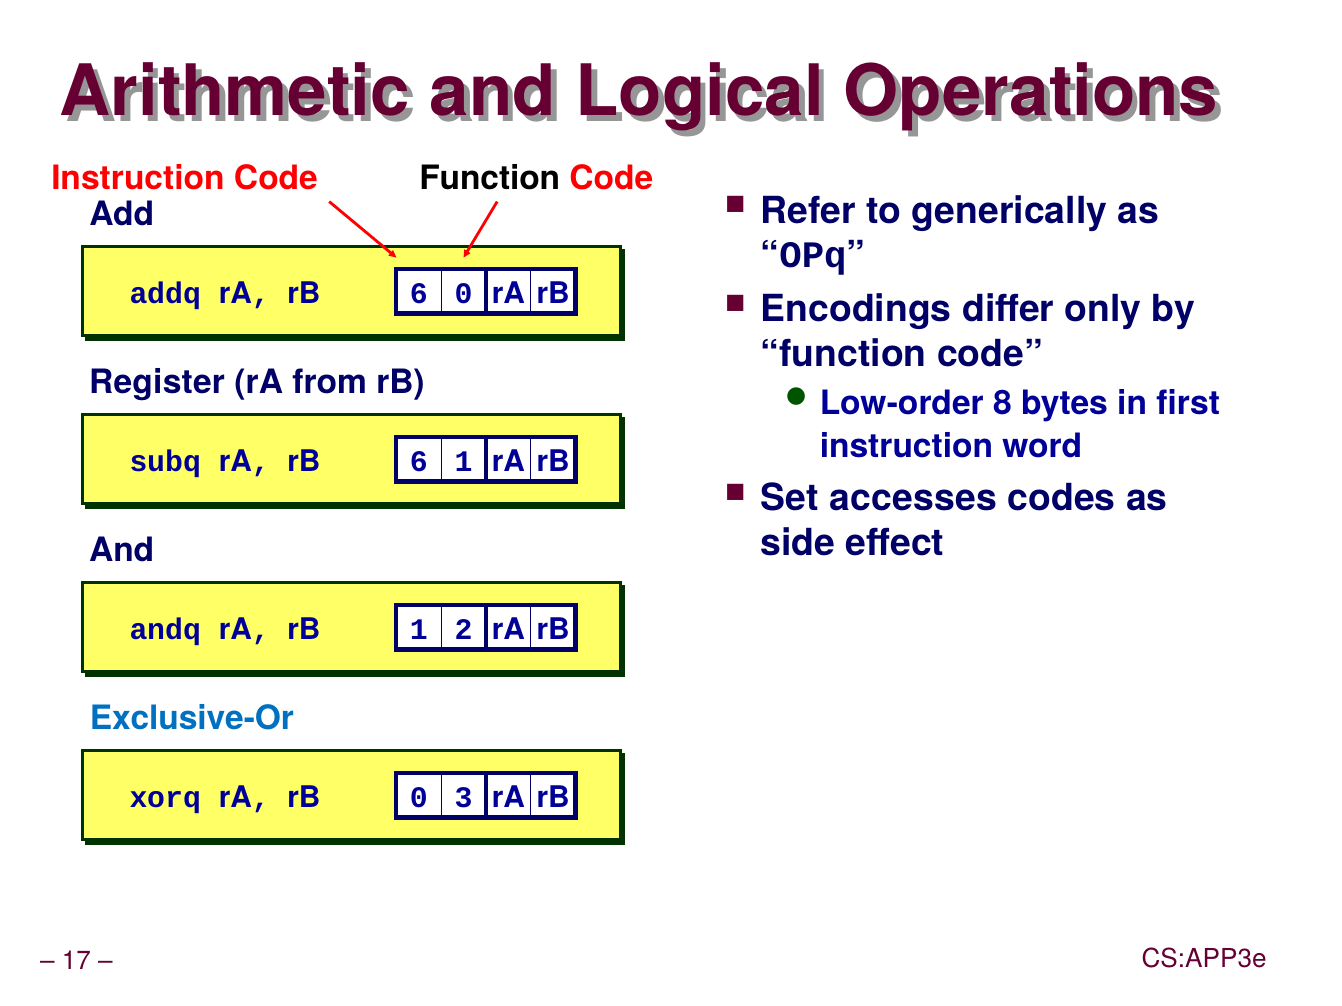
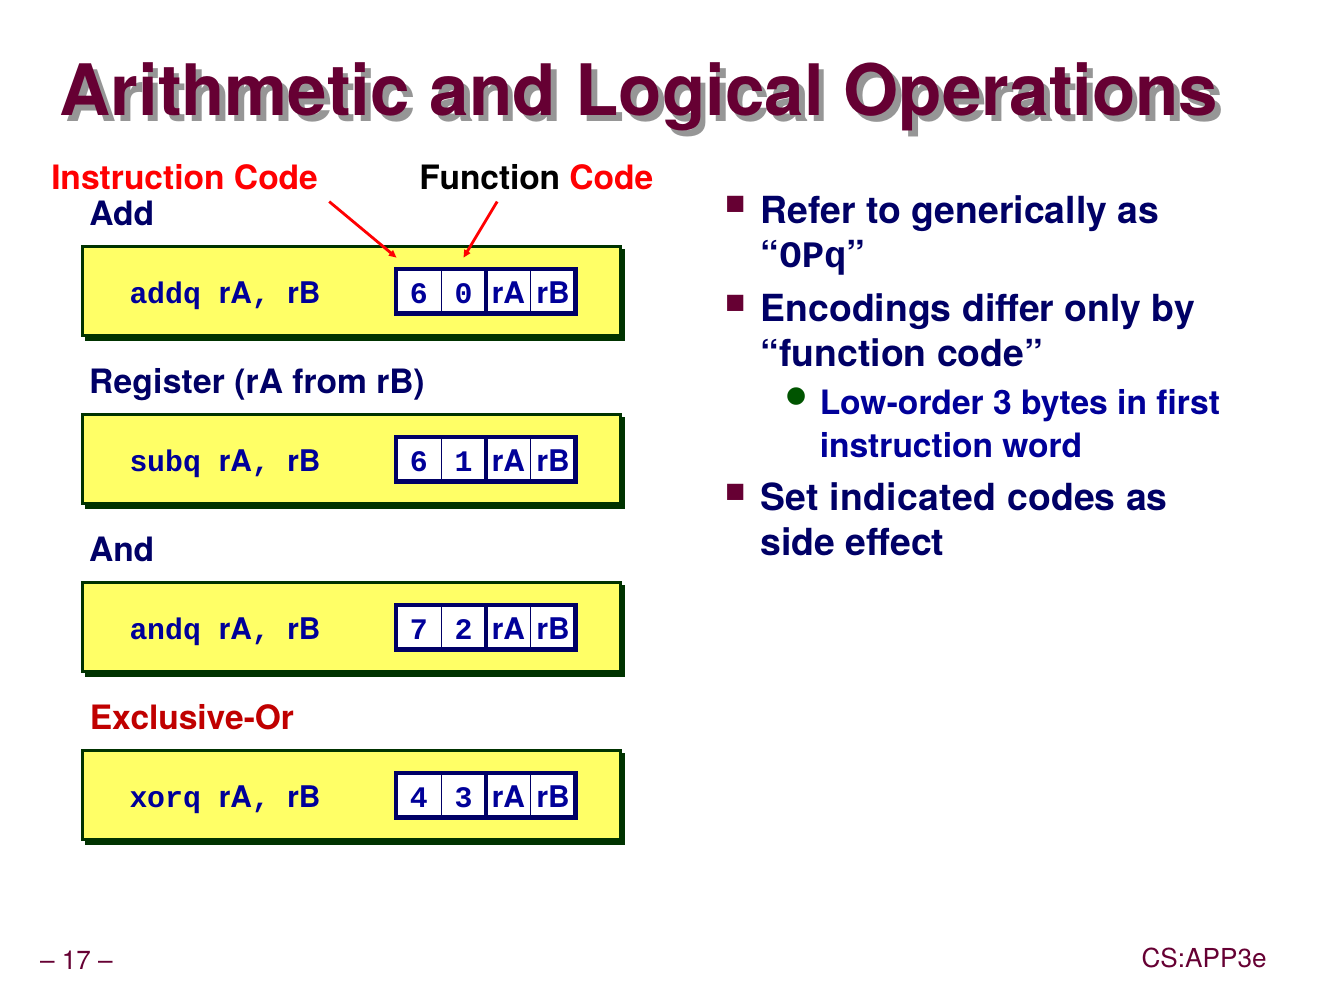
8 at (1003, 403): 8 -> 3
accesses: accesses -> indicated
rB 1: 1 -> 7
Exclusive-Or colour: blue -> red
rB 0: 0 -> 4
